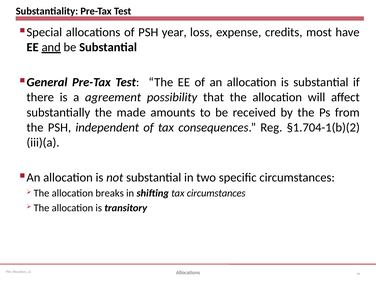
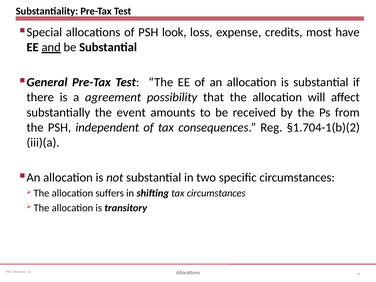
year: year -> look
made: made -> event
breaks: breaks -> suffers
